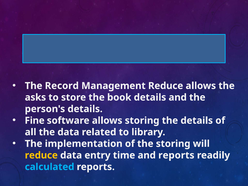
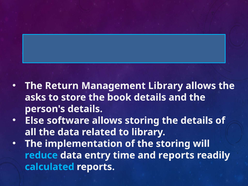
Record: Record -> Return
Management Reduce: Reduce -> Library
Fine: Fine -> Else
reduce at (41, 155) colour: yellow -> light blue
